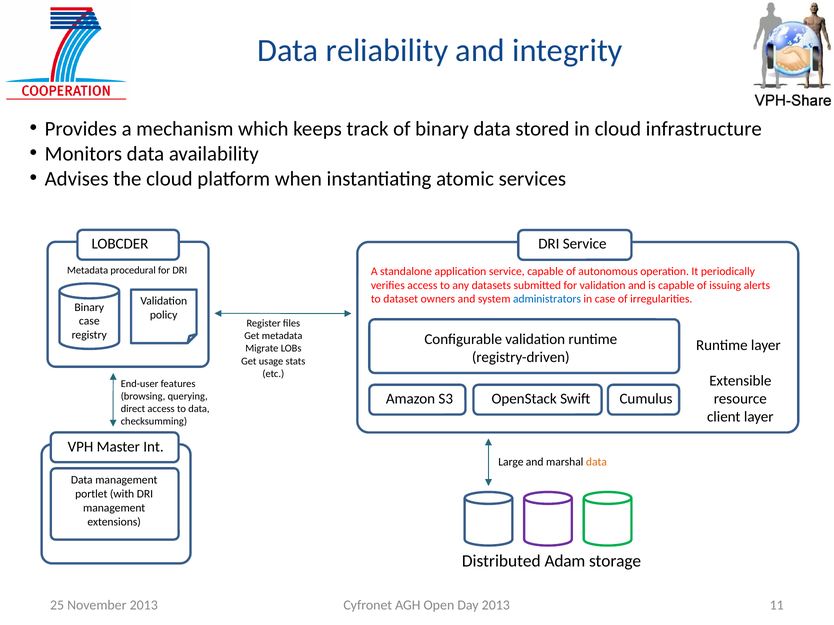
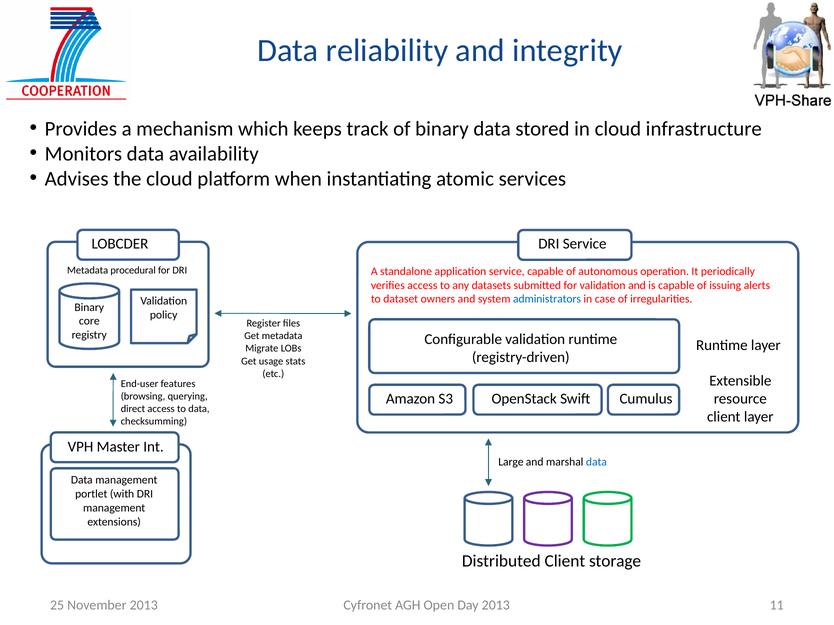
case at (89, 321): case -> core
data at (596, 462) colour: orange -> blue
Distributed Adam: Adam -> Client
